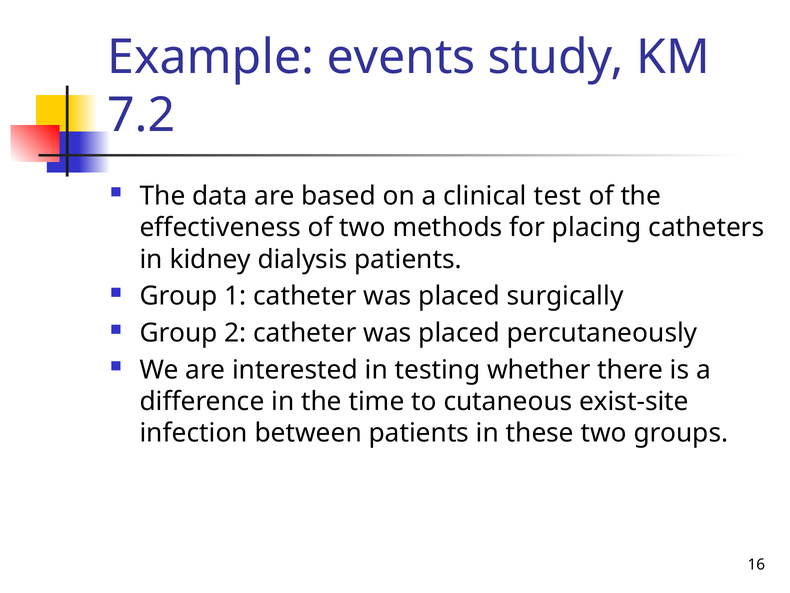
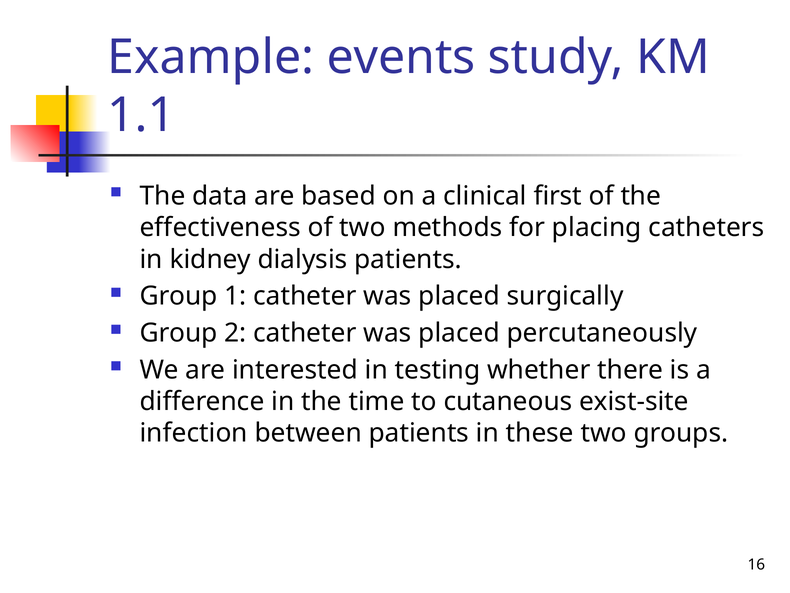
7.2: 7.2 -> 1.1
test: test -> first
